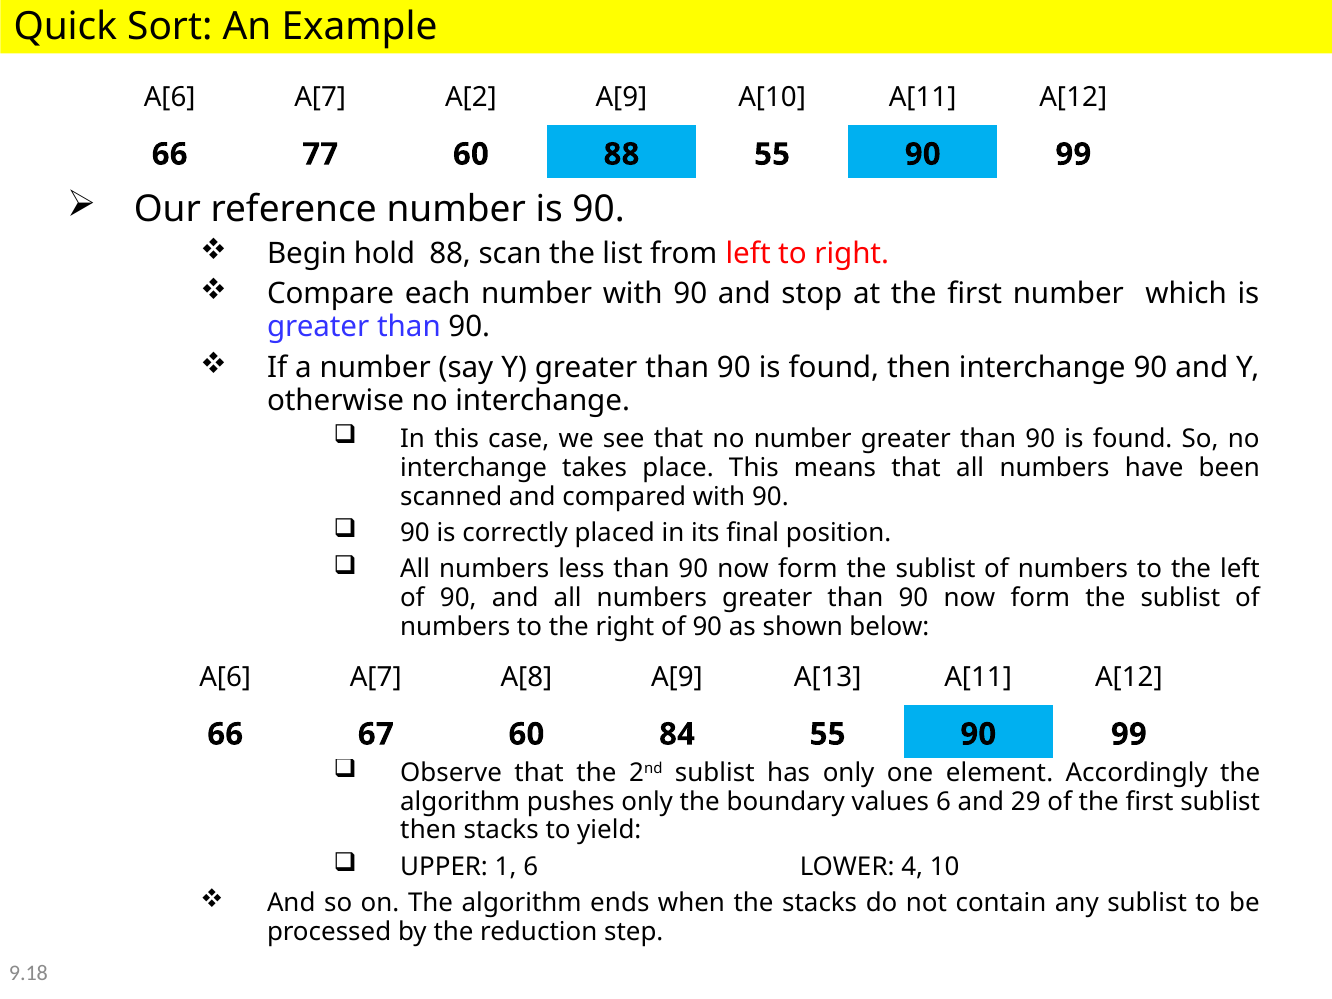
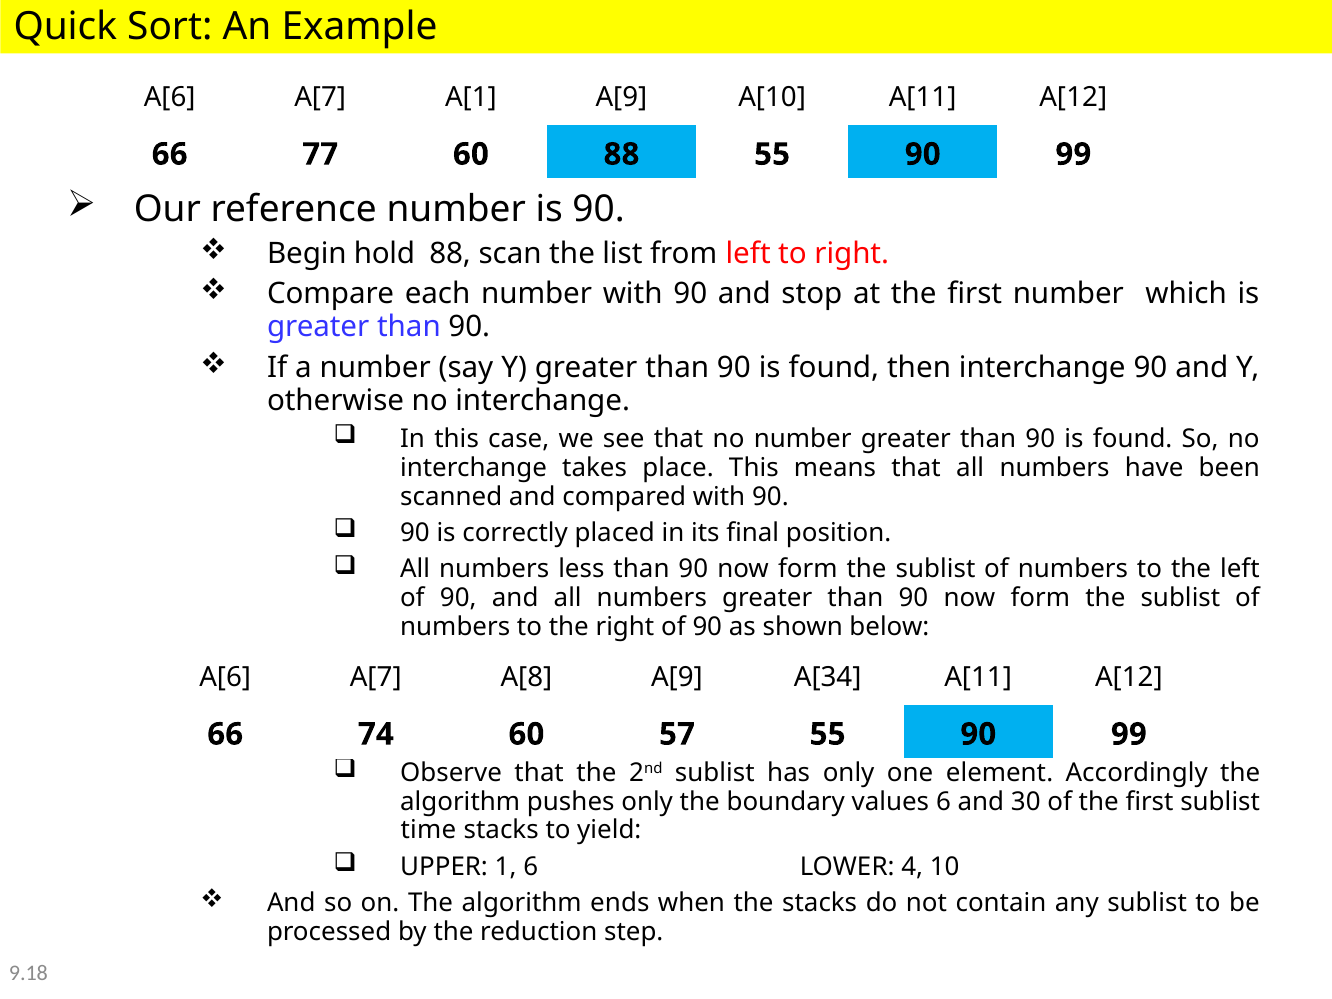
A[2: A[2 -> A[1
A[13: A[13 -> A[34
67: 67 -> 74
84: 84 -> 57
29: 29 -> 30
then at (428, 830): then -> time
